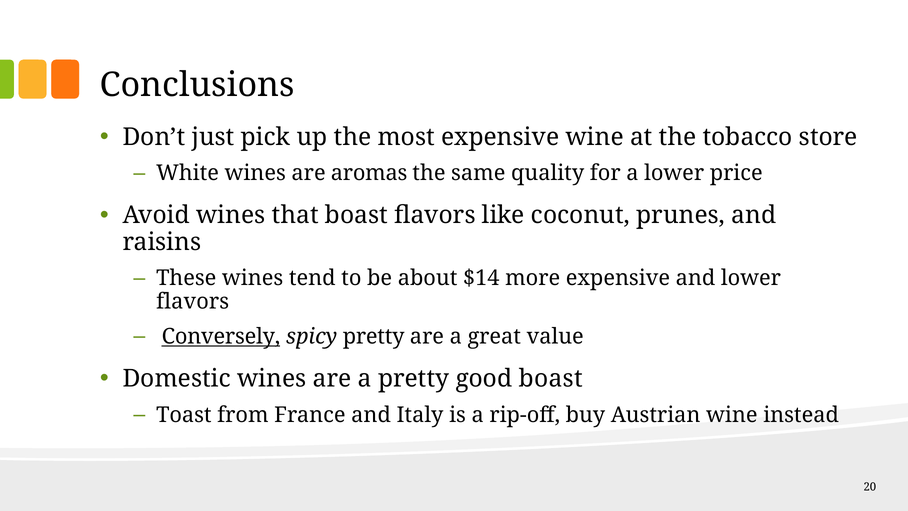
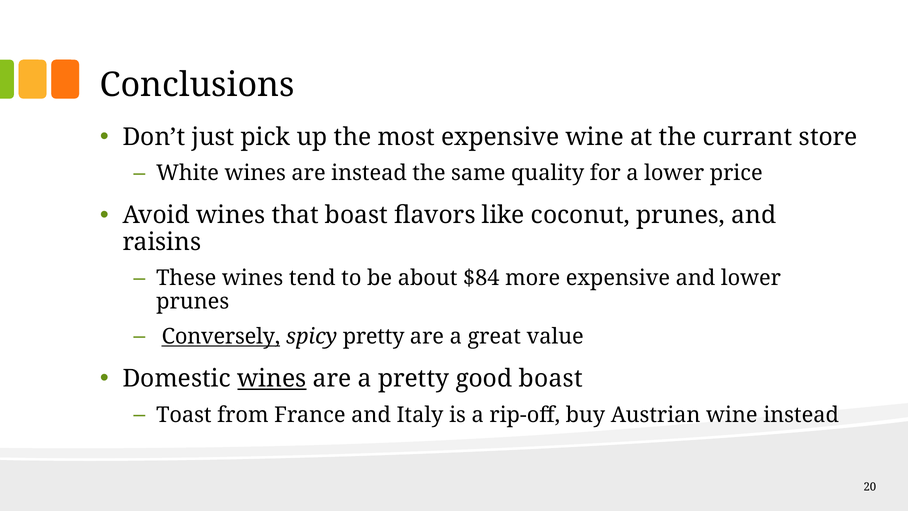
tobacco: tobacco -> currant
are aromas: aromas -> instead
$14: $14 -> $84
flavors at (193, 302): flavors -> prunes
wines at (272, 379) underline: none -> present
